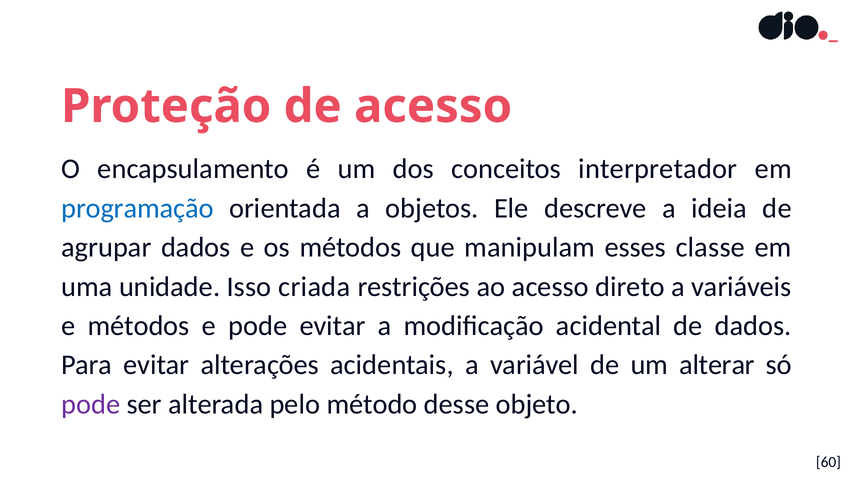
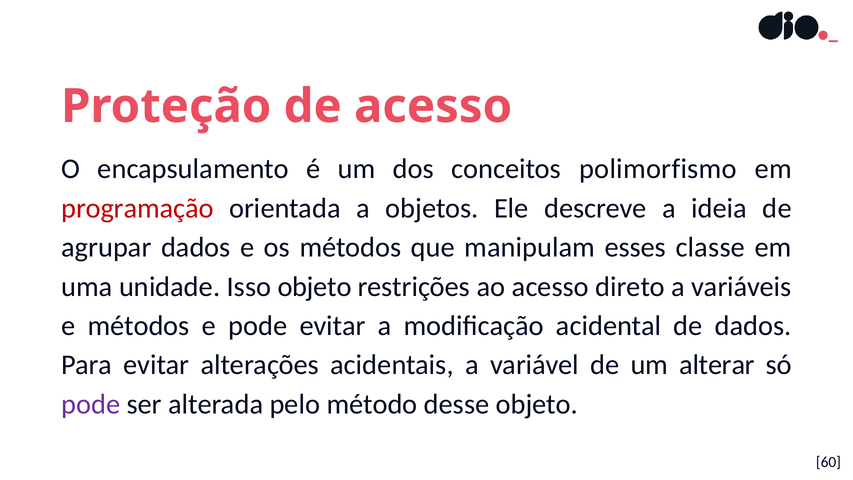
interpretador: interpretador -> polimorfismo
programação colour: blue -> red
Isso criada: criada -> objeto
